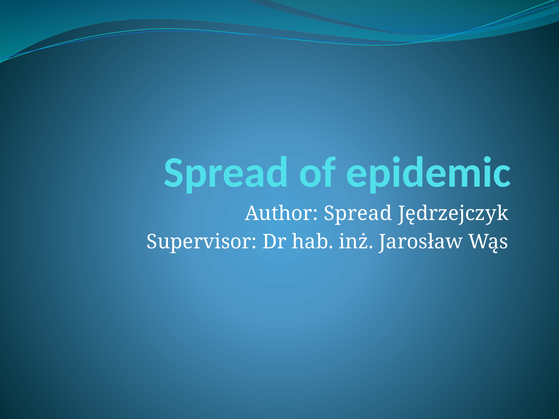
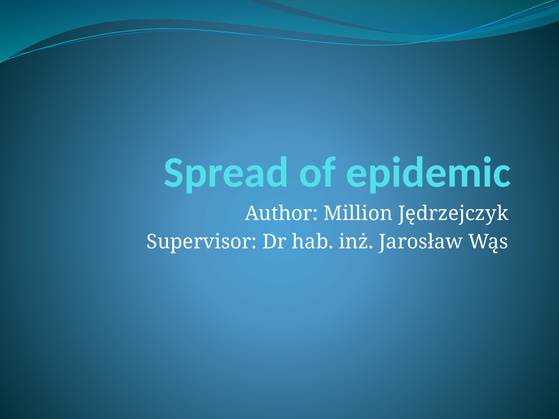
Author Spread: Spread -> Million
